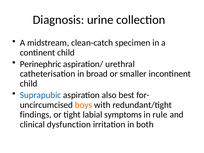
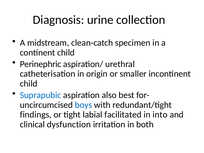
broad: broad -> origin
boys colour: orange -> blue
symptoms: symptoms -> facilitated
rule: rule -> into
